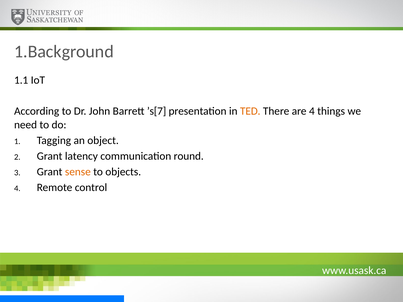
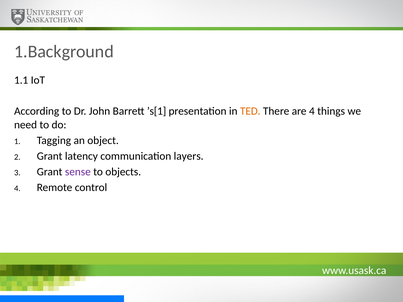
’s[7: ’s[7 -> ’s[1
round: round -> layers
sense colour: orange -> purple
